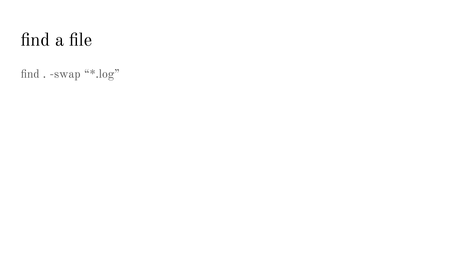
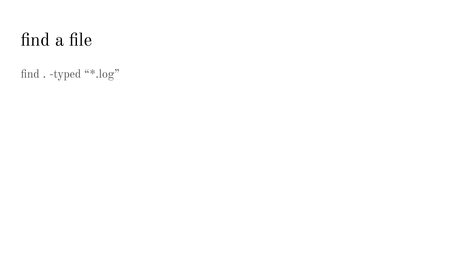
swap: swap -> typed
